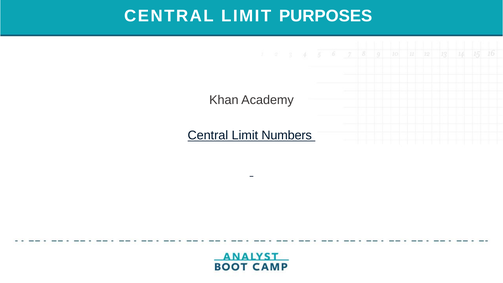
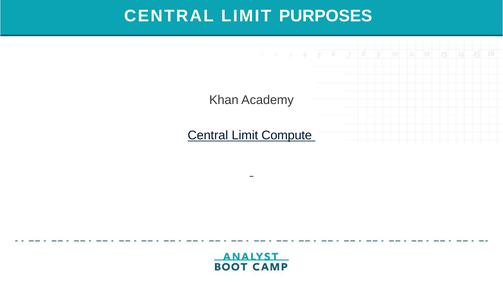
Numbers: Numbers -> Compute
